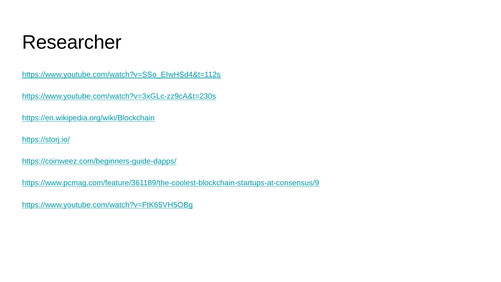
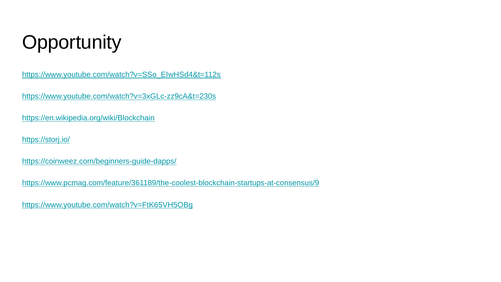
Researcher: Researcher -> Opportunity
